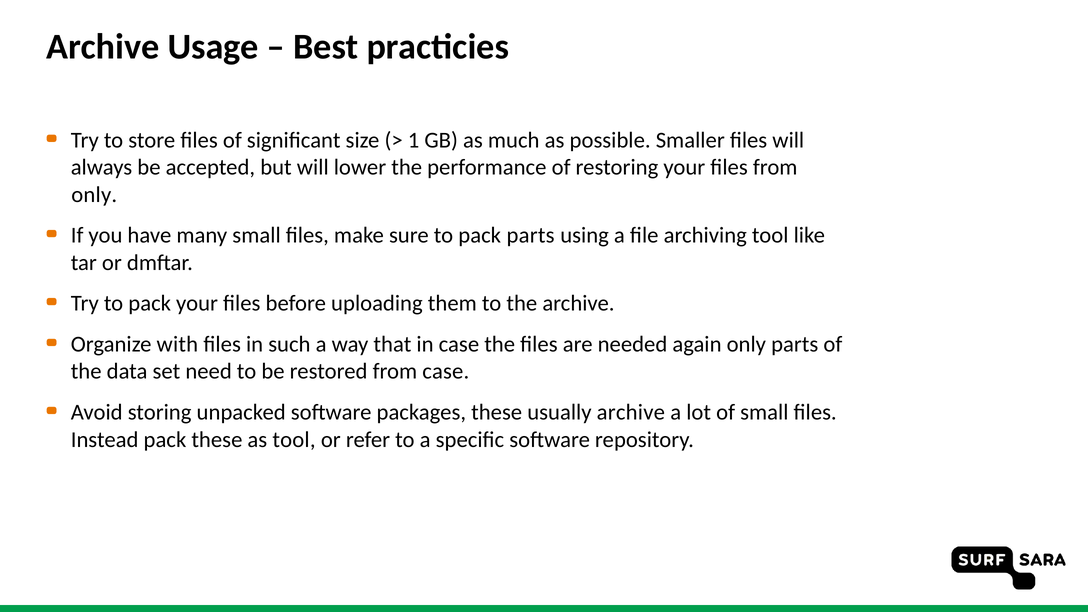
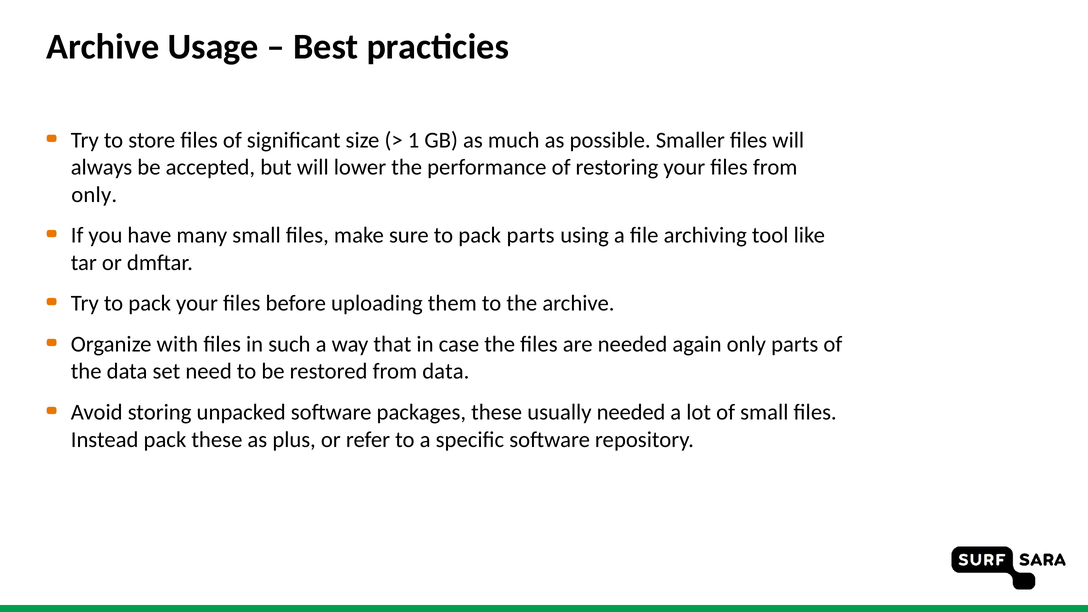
from case: case -> data
usually archive: archive -> needed
as tool: tool -> plus
